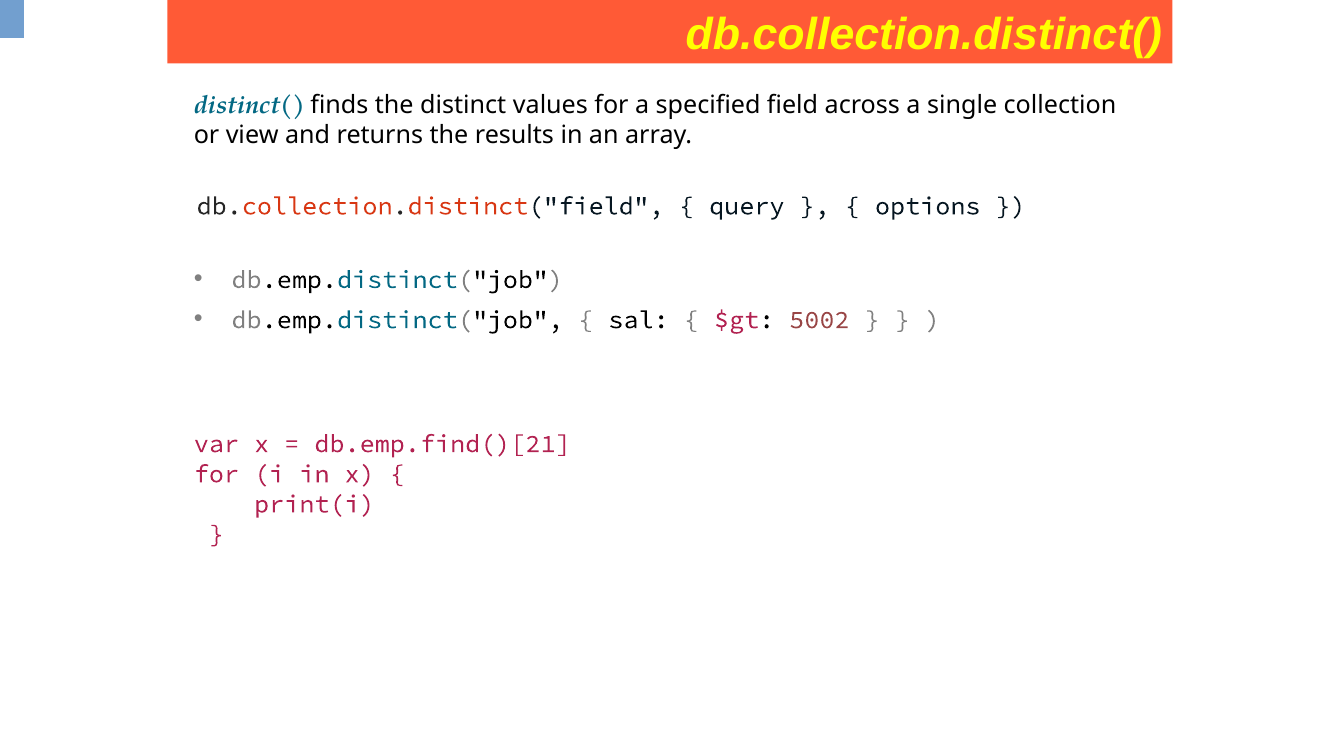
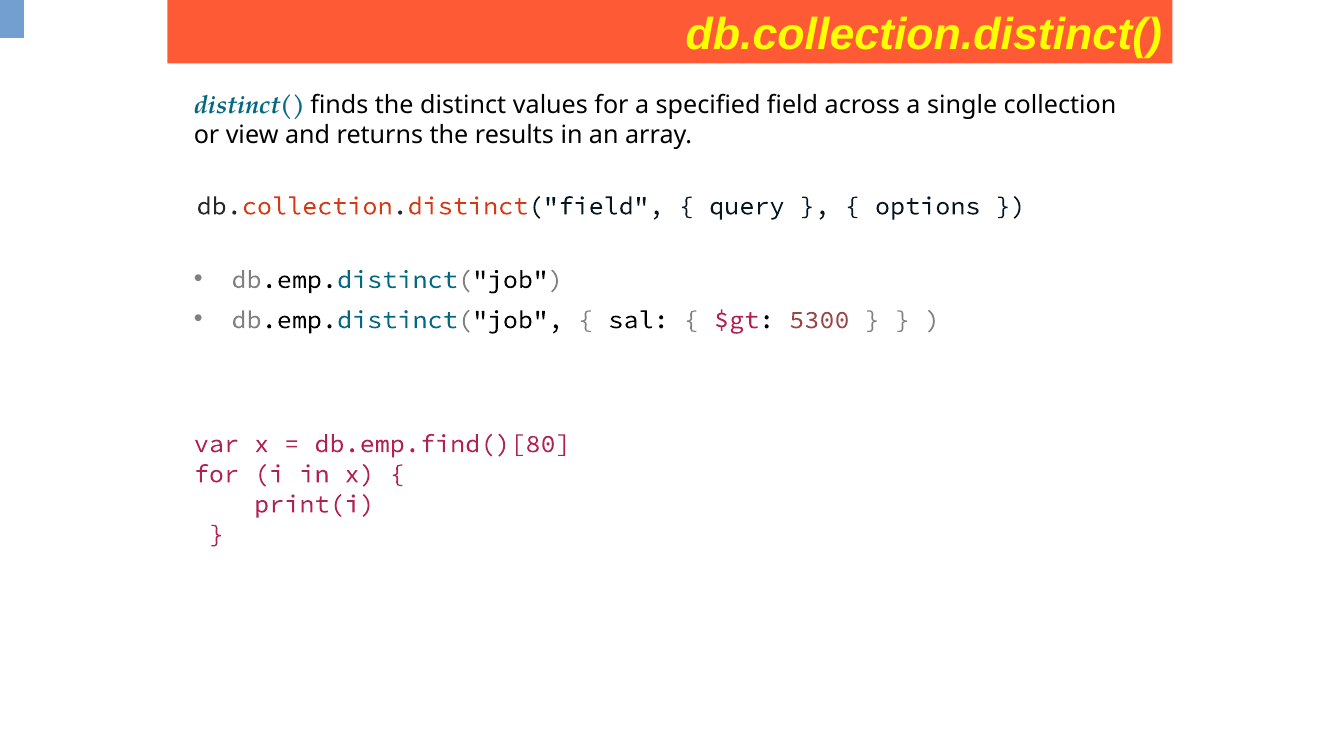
5002: 5002 -> 5300
db.emp.find()[21: db.emp.find()[21 -> db.emp.find()[80
